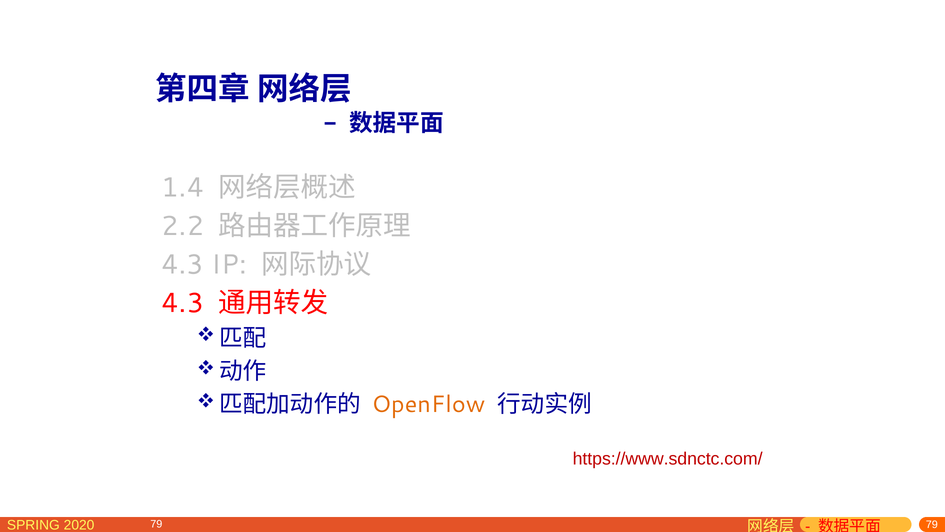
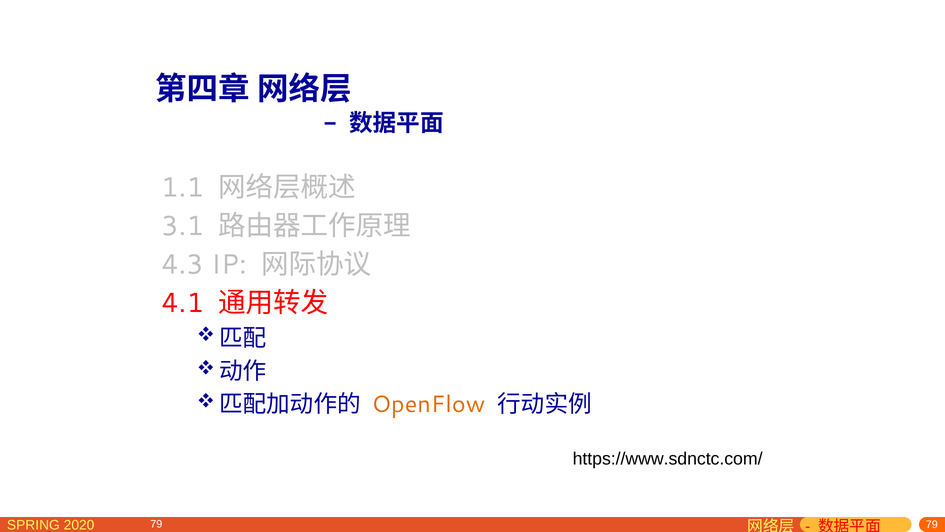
1.4: 1.4 -> 1.1
2.2: 2.2 -> 3.1
4.3 at (183, 303): 4.3 -> 4.1
https://www.sdnctc.com/ colour: red -> black
